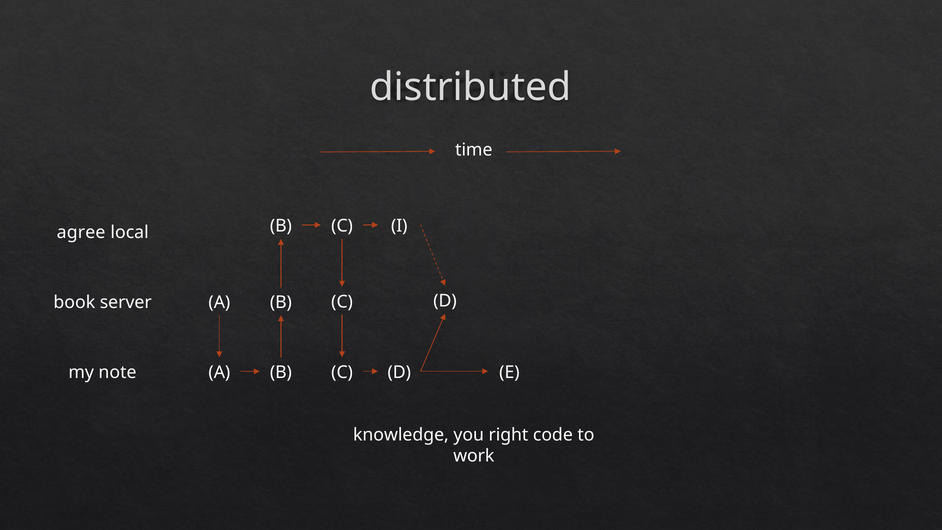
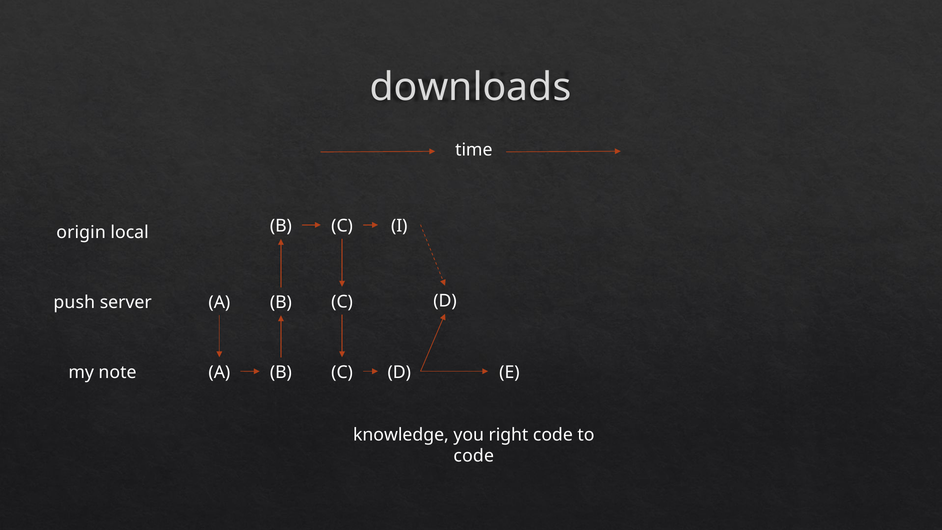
distributed: distributed -> downloads
agree: agree -> origin
book: book -> push
work at (474, 456): work -> code
